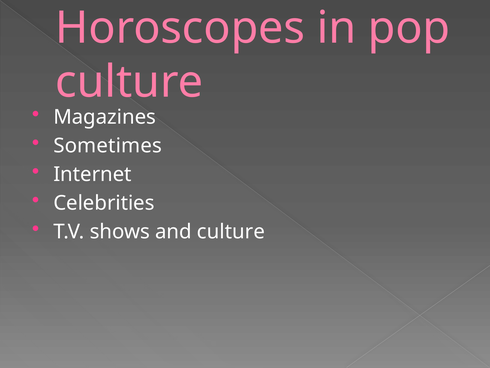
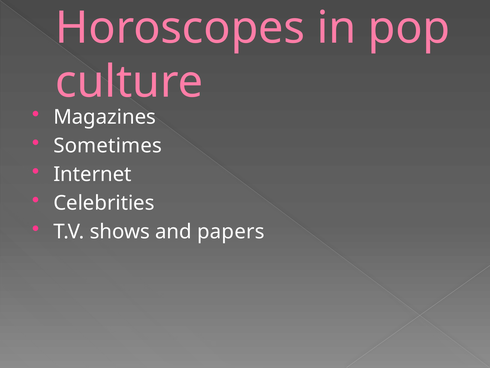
and culture: culture -> papers
